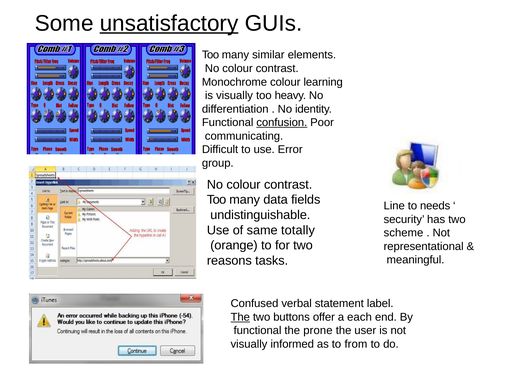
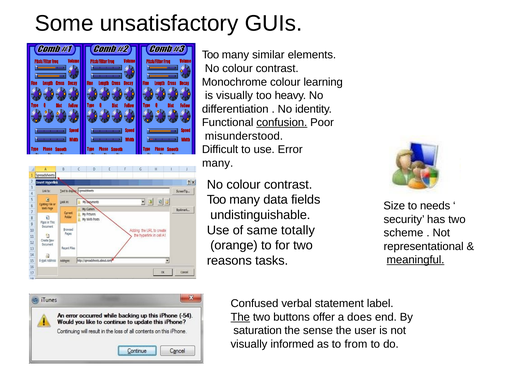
unsatisfactory underline: present -> none
communicating: communicating -> misunderstood
group at (218, 163): group -> many
Line: Line -> Size
meaningful underline: none -> present
each: each -> does
functional at (258, 331): functional -> saturation
prone: prone -> sense
